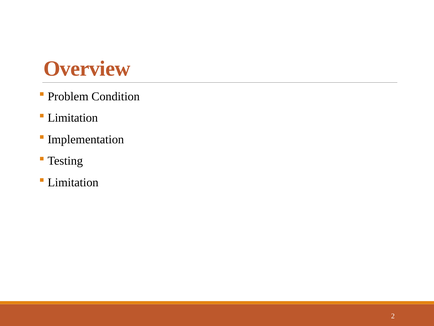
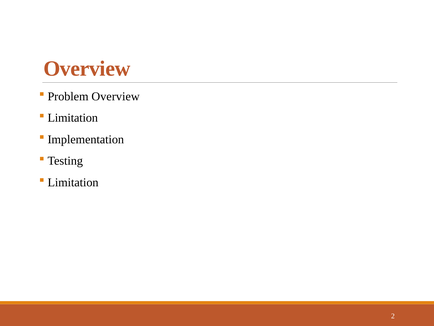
Problem Condition: Condition -> Overview
